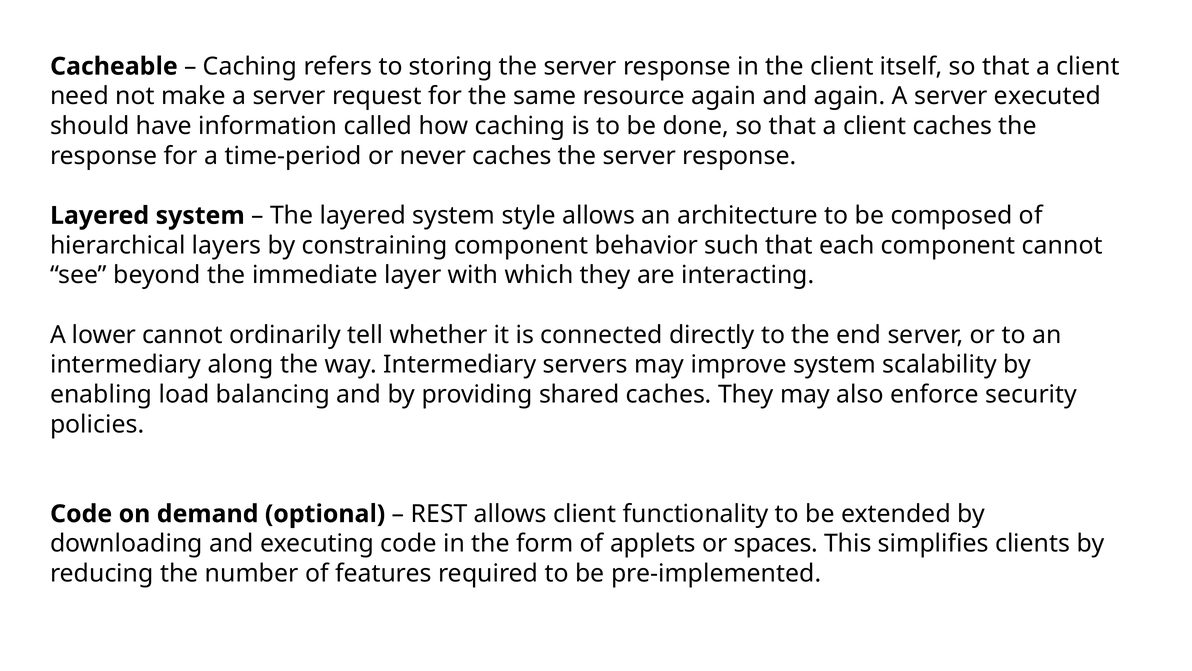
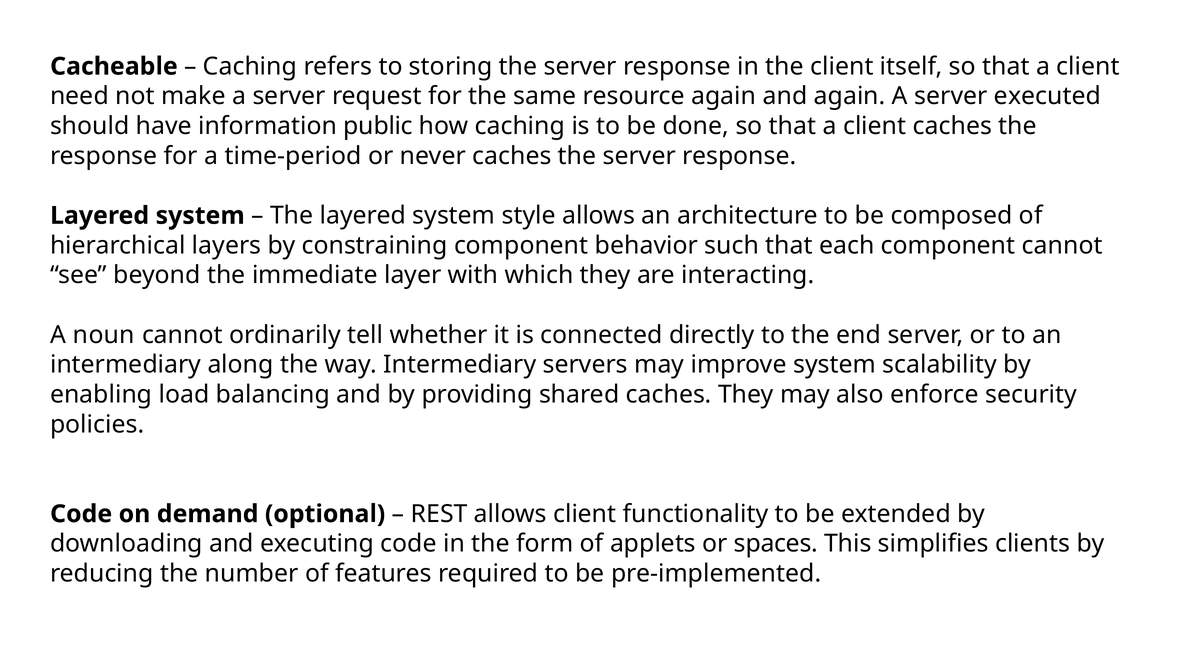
called: called -> public
lower: lower -> noun
